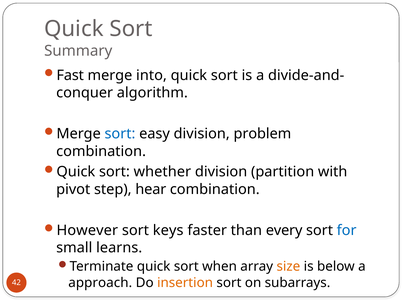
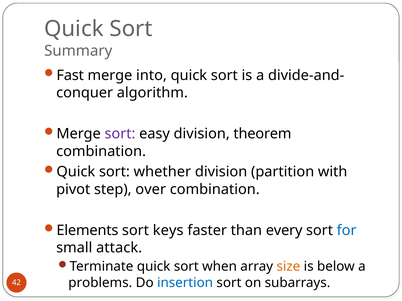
sort at (120, 134) colour: blue -> purple
problem: problem -> theorem
hear: hear -> over
However: However -> Elements
learns: learns -> attack
approach: approach -> problems
insertion colour: orange -> blue
